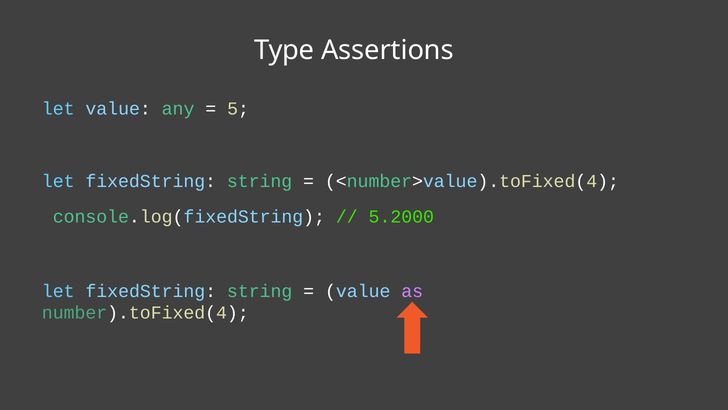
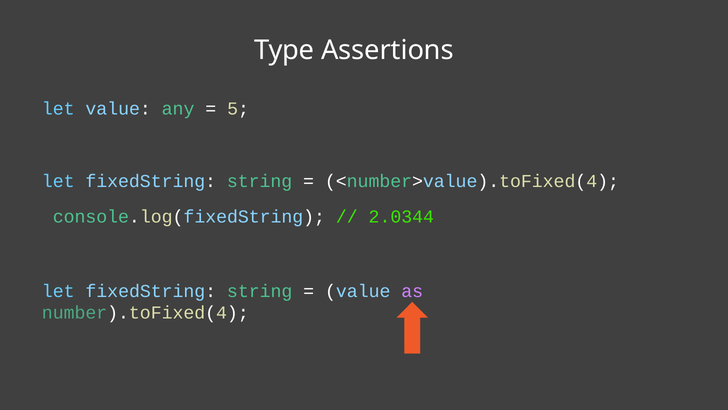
5.2000: 5.2000 -> 2.0344
